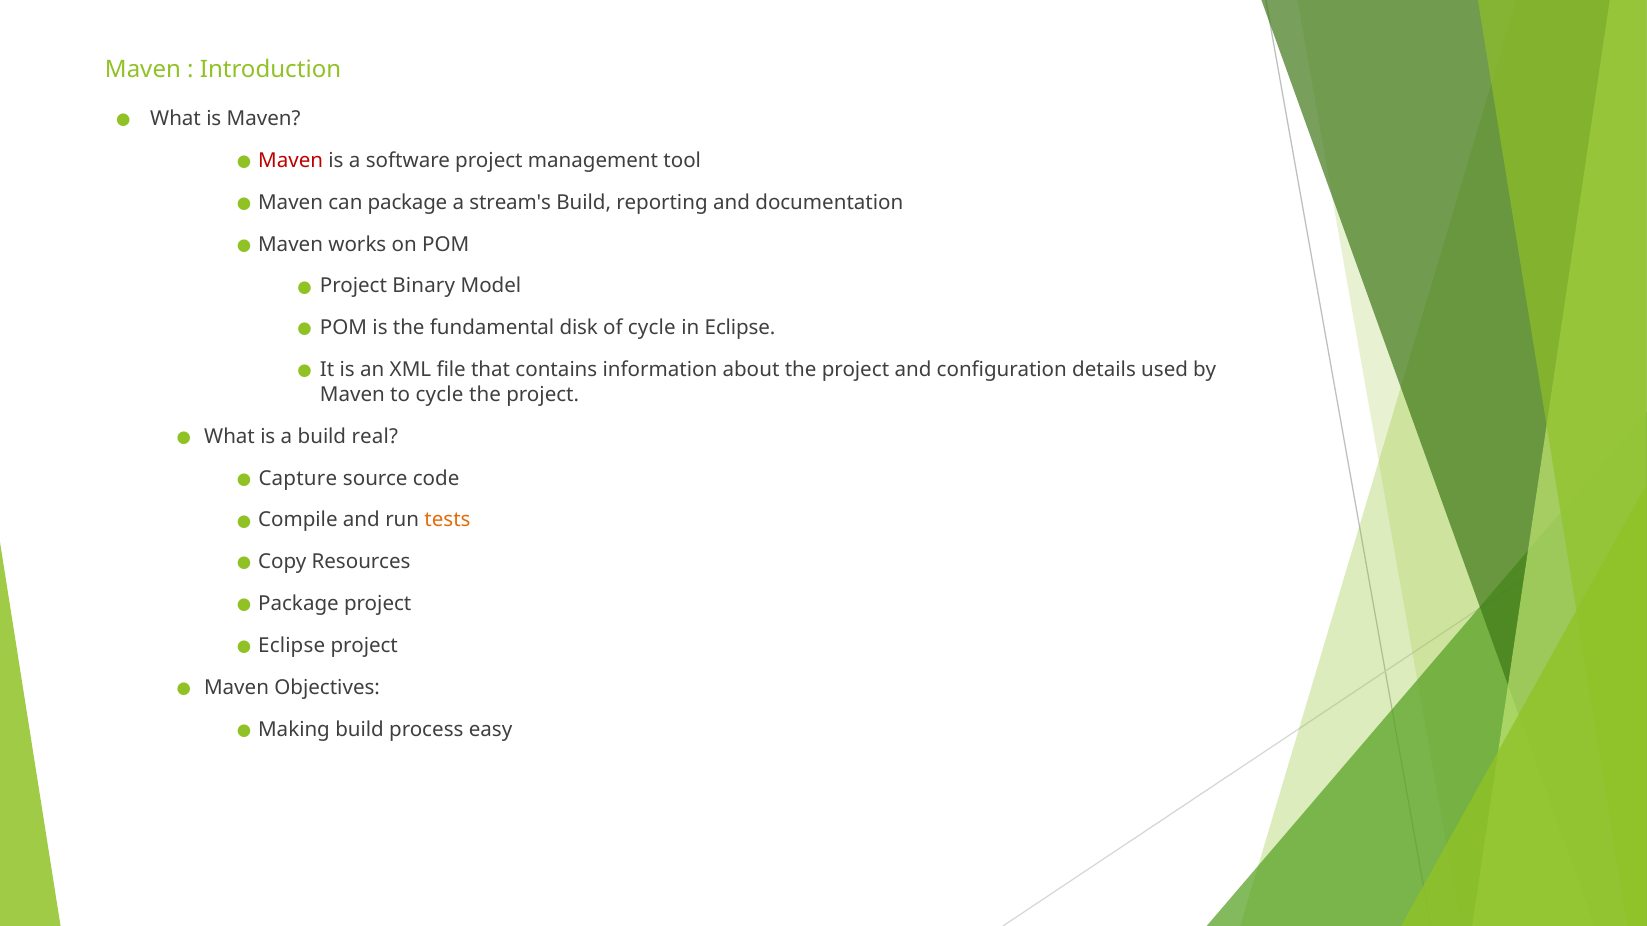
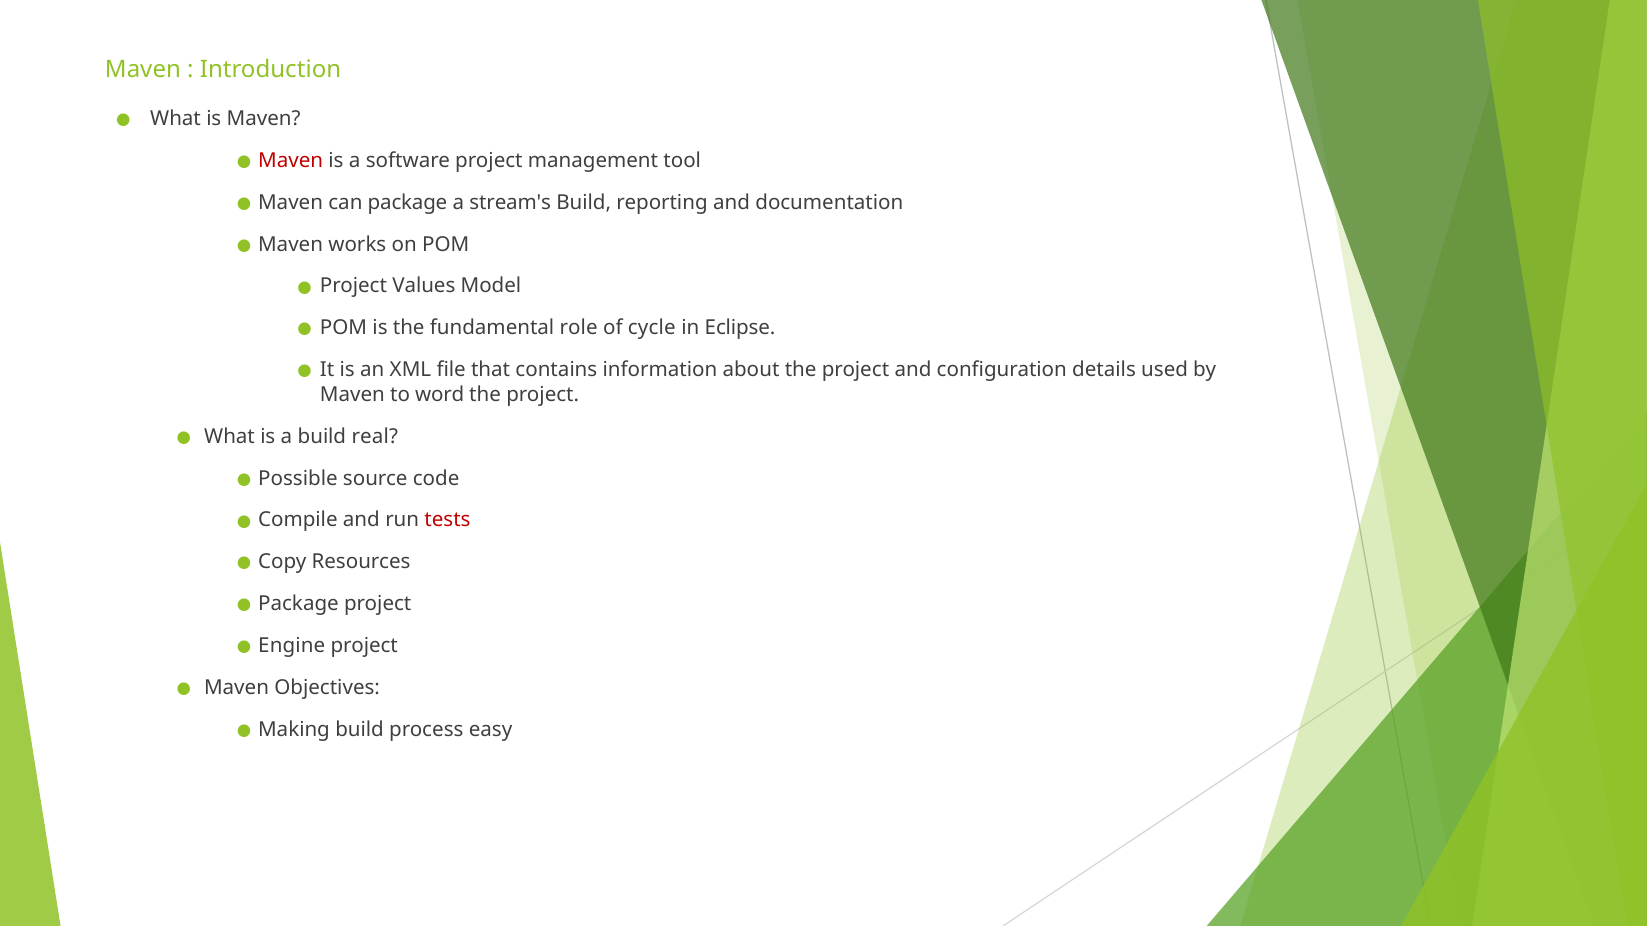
Binary: Binary -> Values
disk: disk -> role
to cycle: cycle -> word
Capture: Capture -> Possible
tests colour: orange -> red
Eclipse at (292, 646): Eclipse -> Engine
